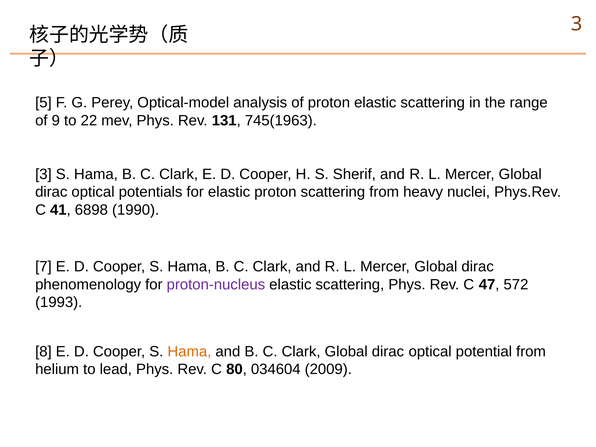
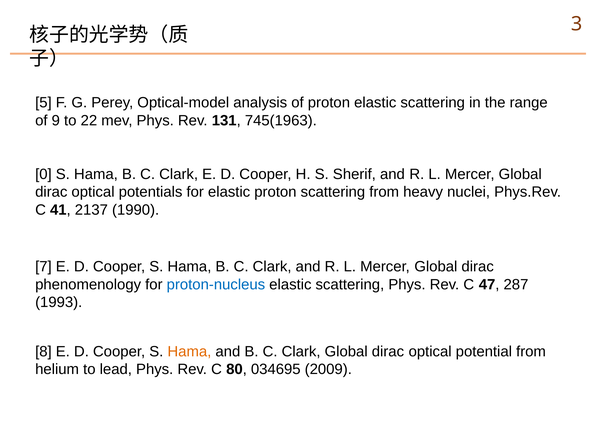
3 at (43, 174): 3 -> 0
6898: 6898 -> 2137
proton-nucleus colour: purple -> blue
572: 572 -> 287
034604: 034604 -> 034695
